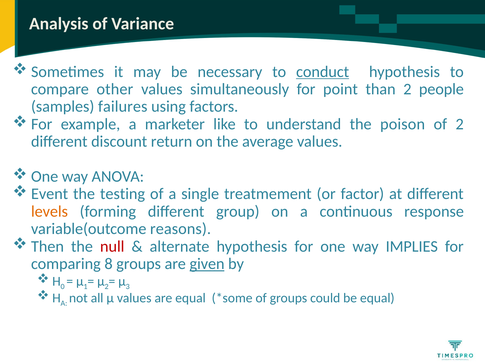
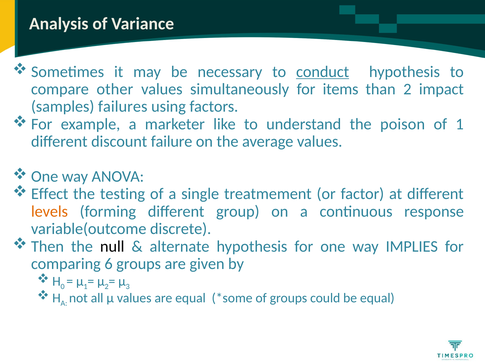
point: point -> items
people: people -> impact
of 2: 2 -> 1
return: return -> failure
Event: Event -> Effect
reasons: reasons -> discrete
null colour: red -> black
8: 8 -> 6
given underline: present -> none
